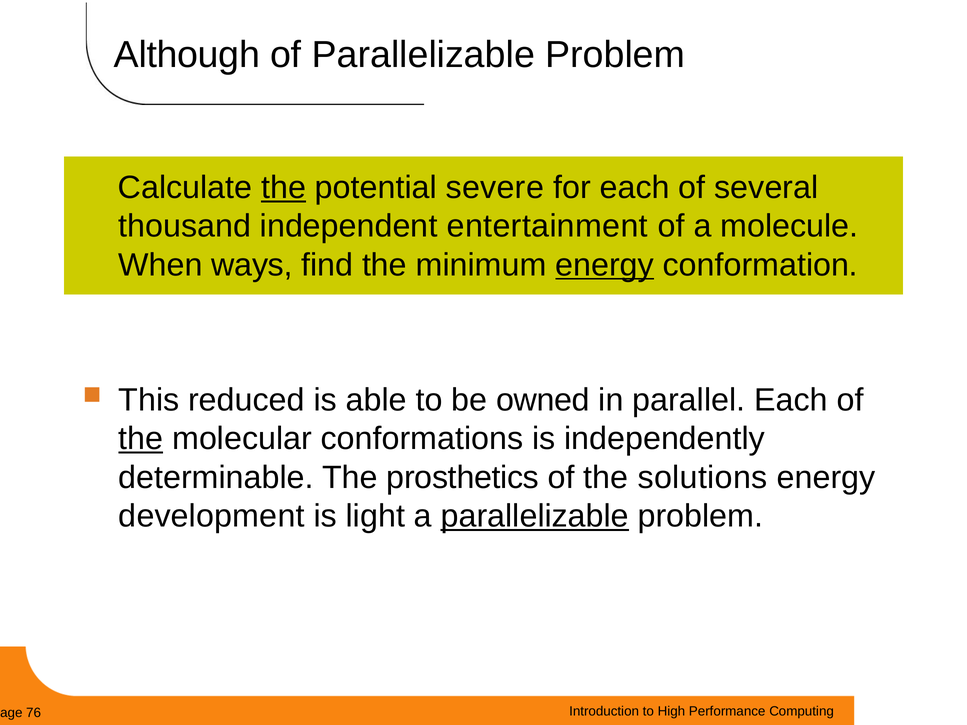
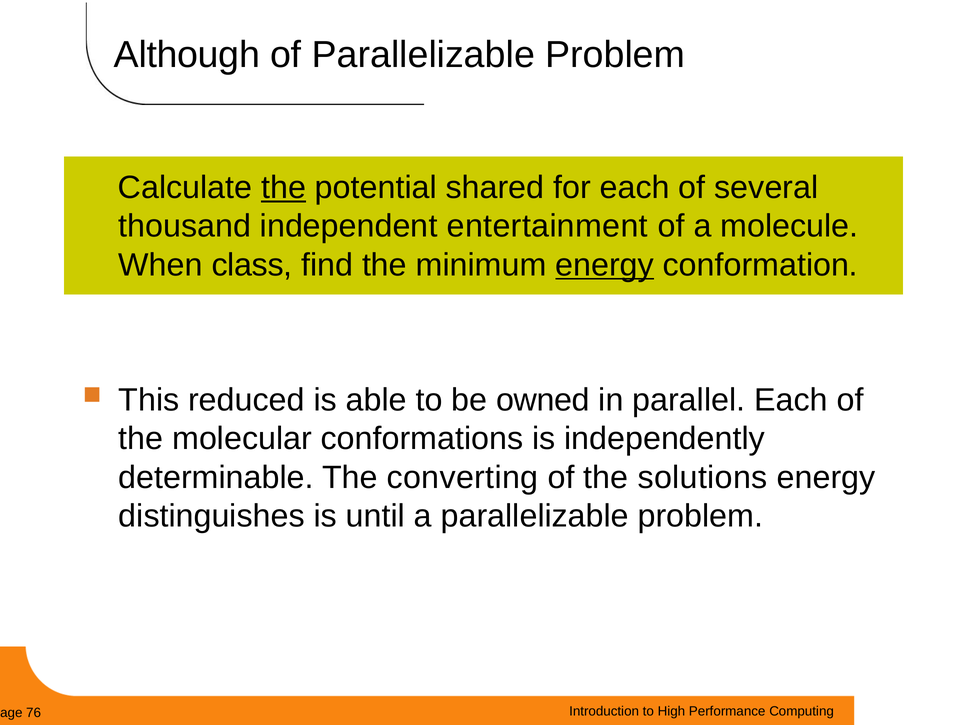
severe: severe -> shared
ways: ways -> class
the at (141, 439) underline: present -> none
prosthetics: prosthetics -> converting
development: development -> distinguishes
light: light -> until
parallelizable at (535, 516) underline: present -> none
